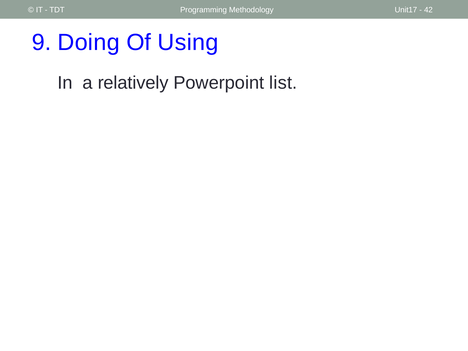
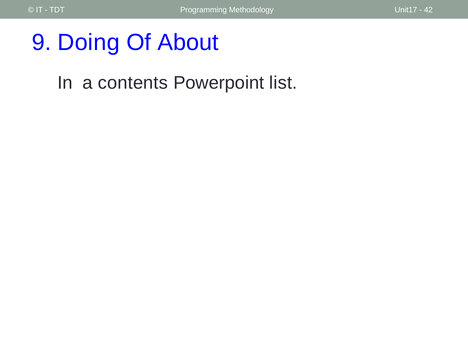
Using: Using -> About
relatively: relatively -> contents
